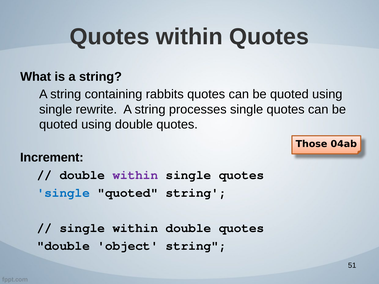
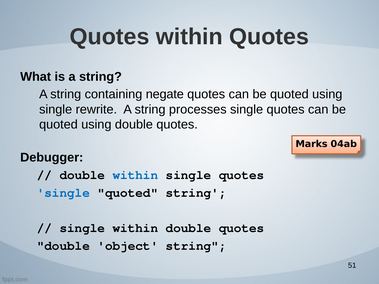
rabbits: rabbits -> negate
Those: Those -> Marks
Increment: Increment -> Debugger
within at (135, 175) colour: purple -> blue
